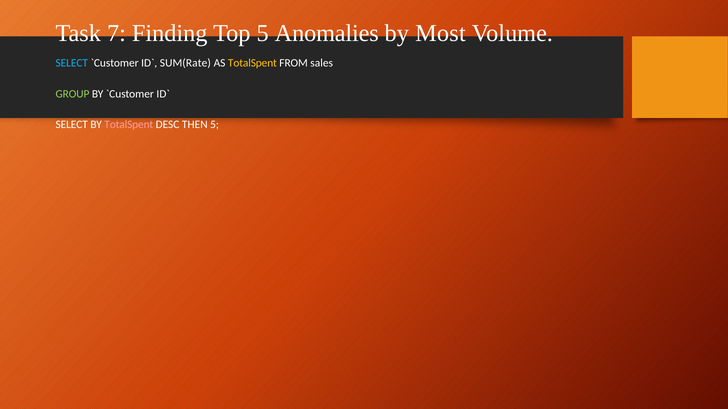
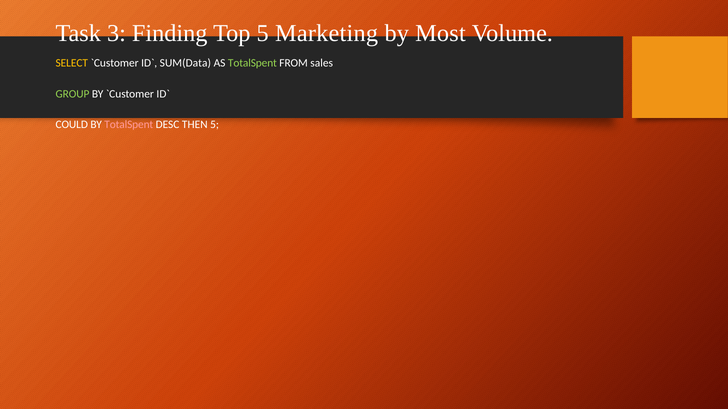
7: 7 -> 3
Anomalies: Anomalies -> Marketing
SELECT at (72, 63) colour: light blue -> yellow
SUM(Rate: SUM(Rate -> SUM(Data
TotalSpent at (252, 63) colour: yellow -> light green
SELECT at (72, 125): SELECT -> COULD
